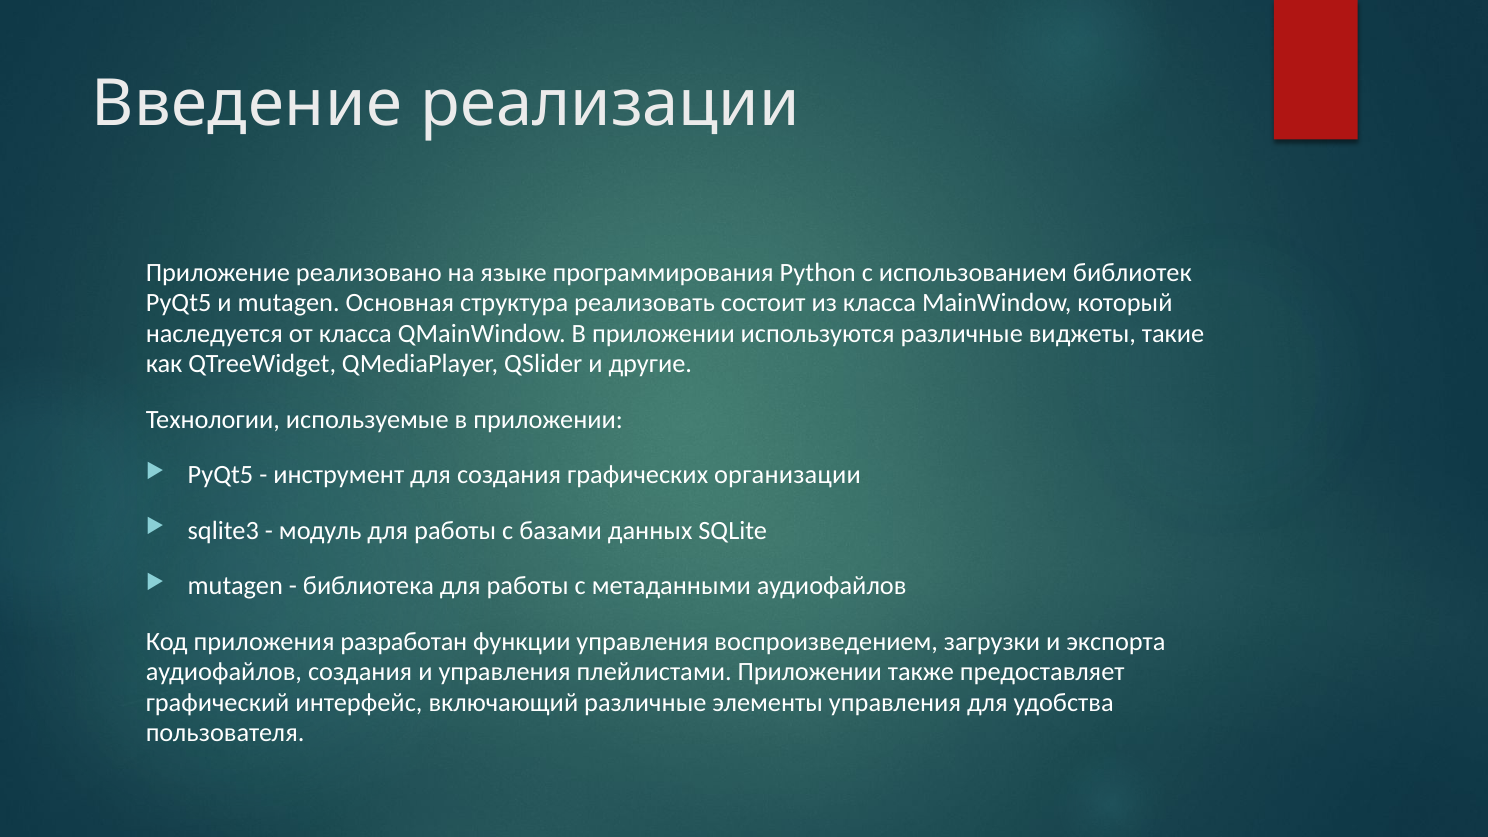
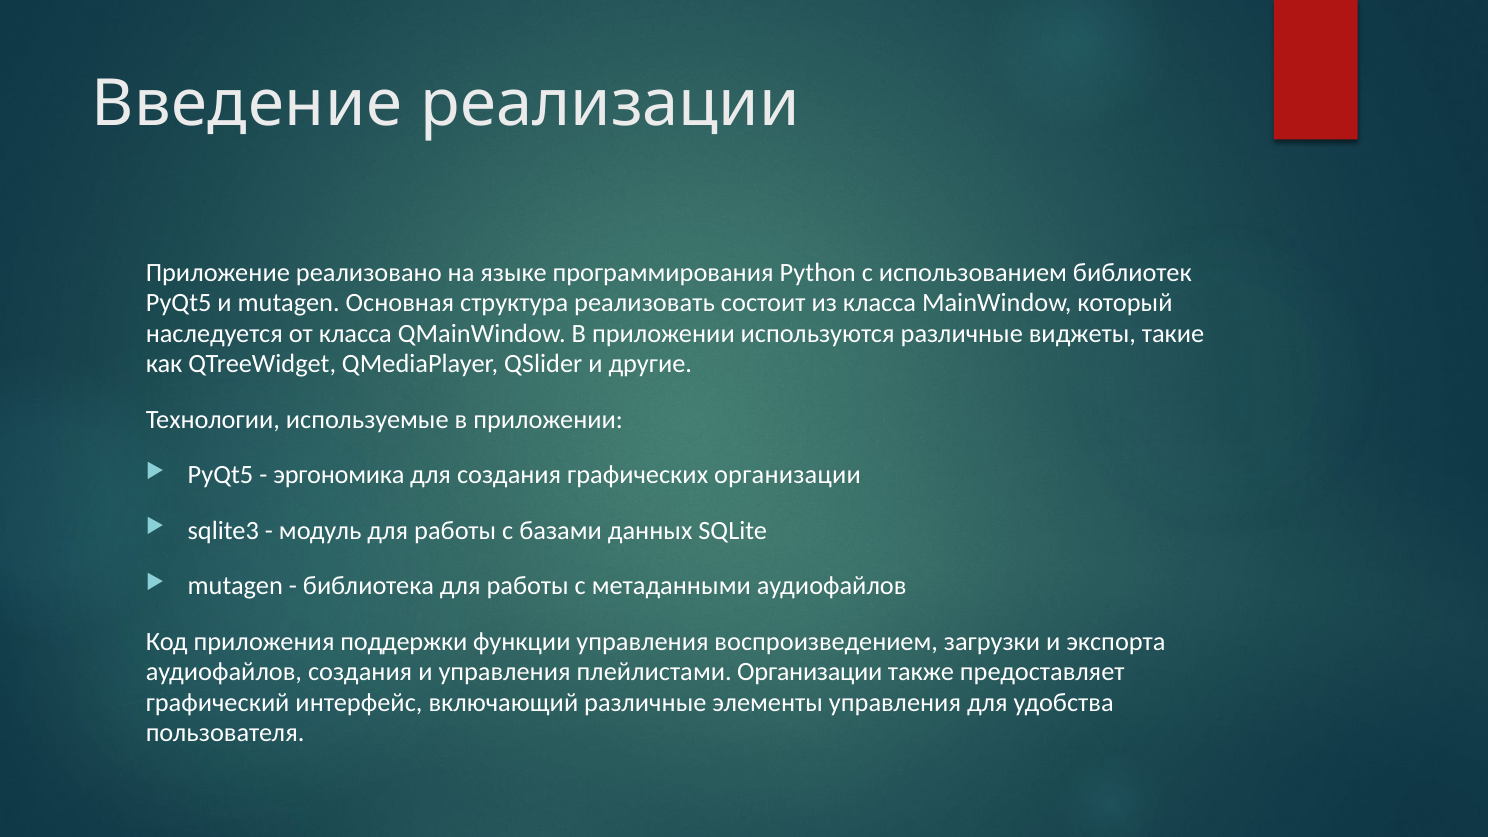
инструмент: инструмент -> эргономика
разработан: разработан -> поддержки
плейлистами Приложении: Приложении -> Организации
